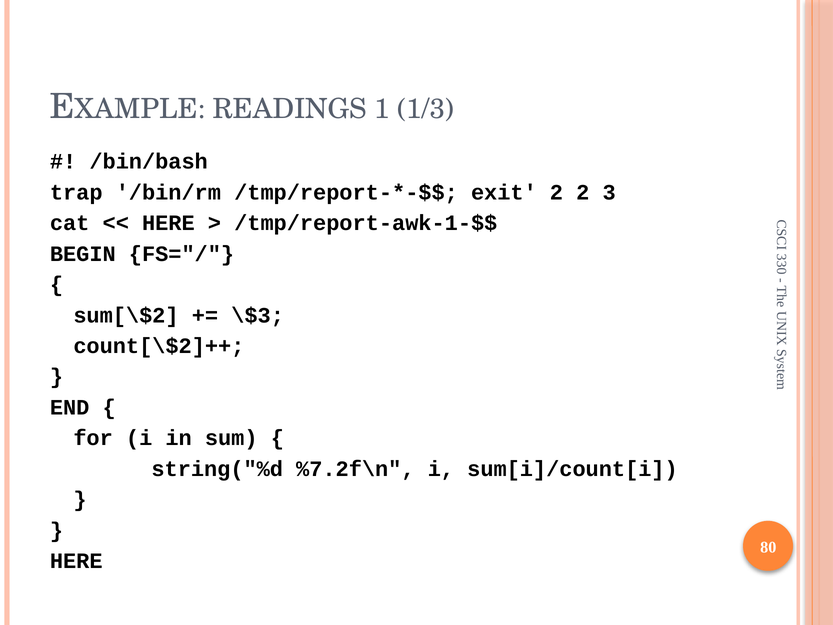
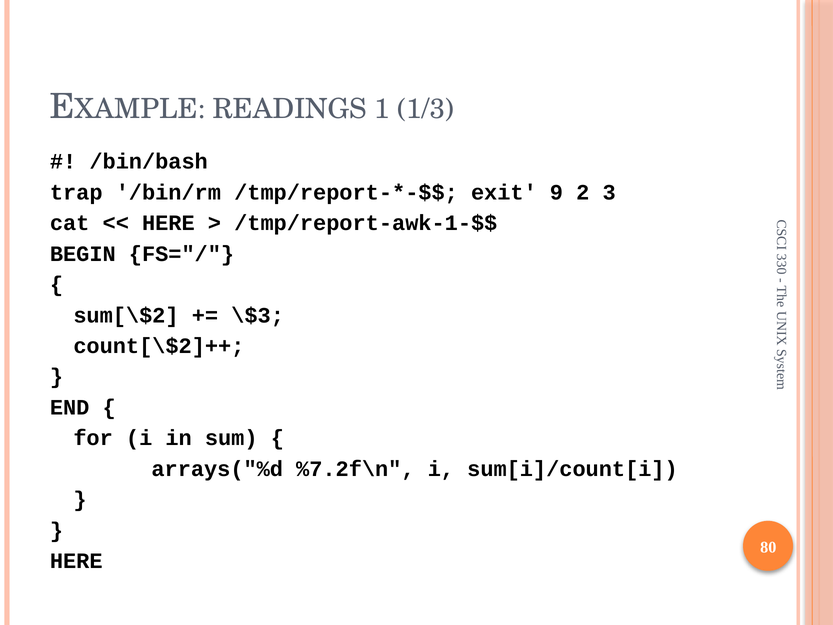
exit 2: 2 -> 9
string("%d: string("%d -> arrays("%d
